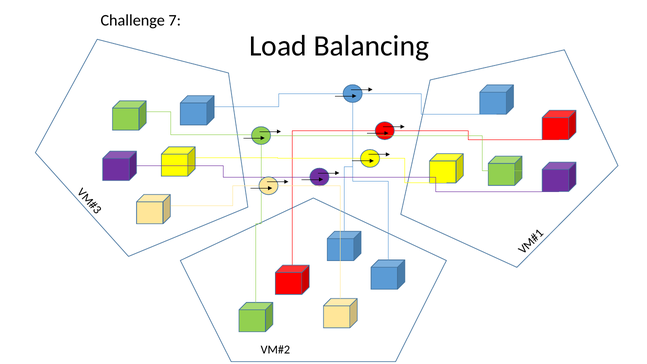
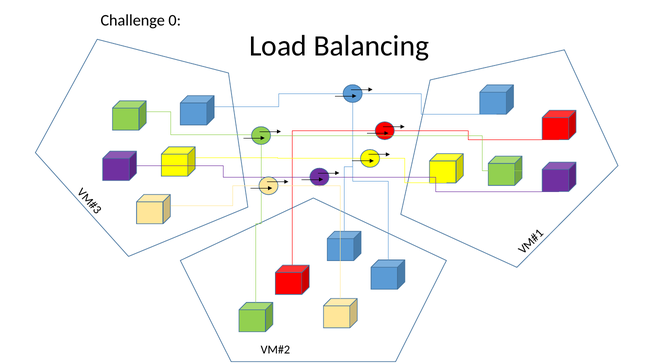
7: 7 -> 0
